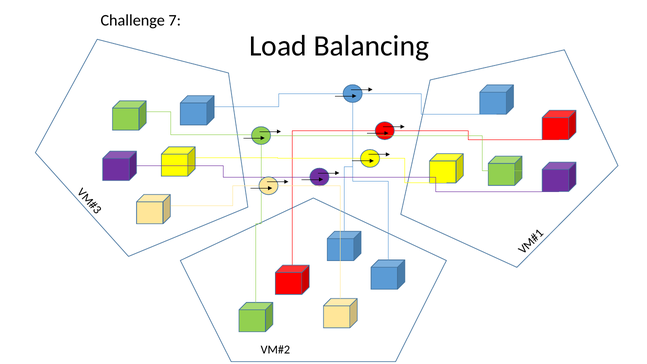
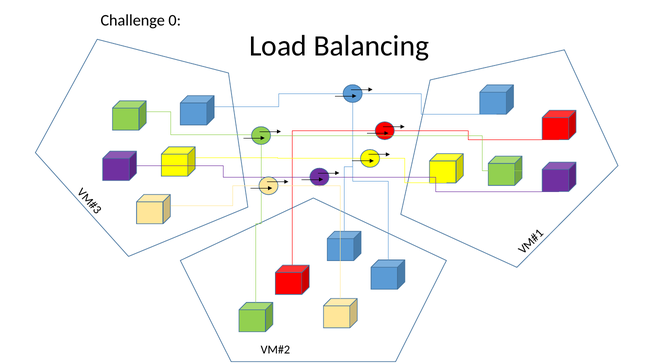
7: 7 -> 0
